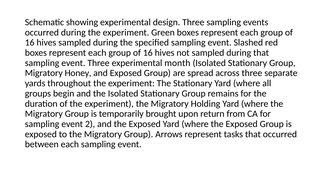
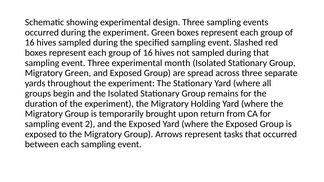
Migratory Honey: Honey -> Green
